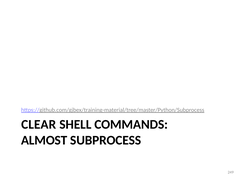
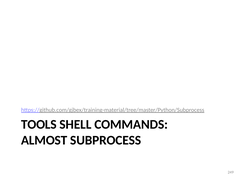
CLEAR: CLEAR -> TOOLS
